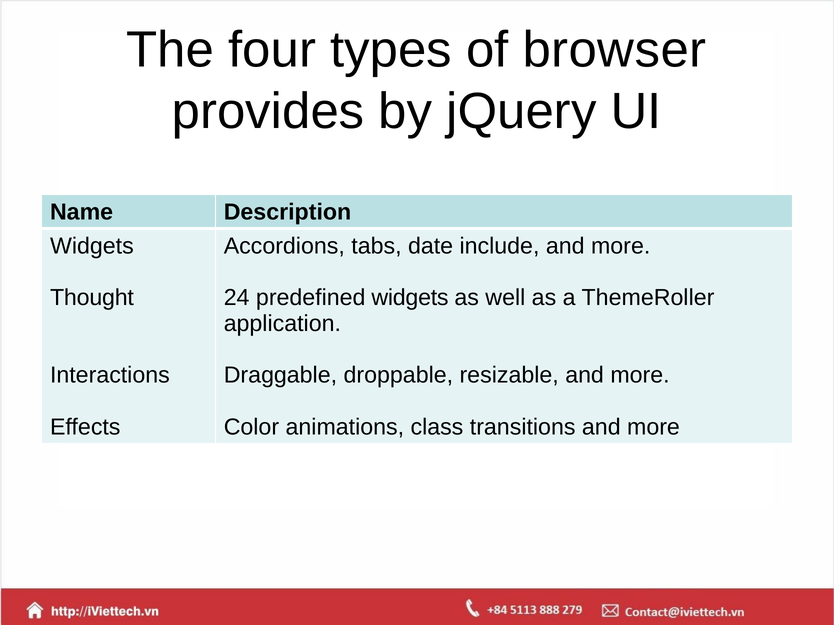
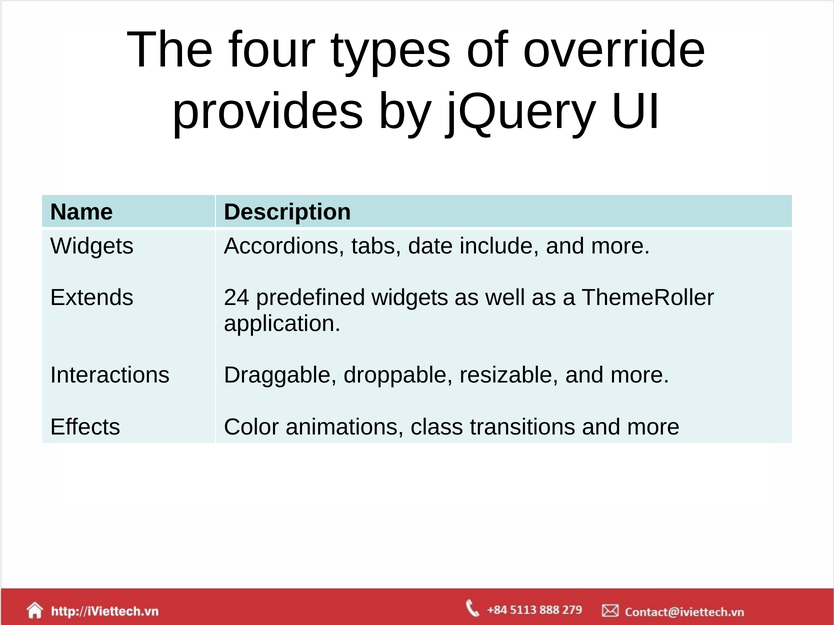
browser: browser -> override
Thought: Thought -> Extends
